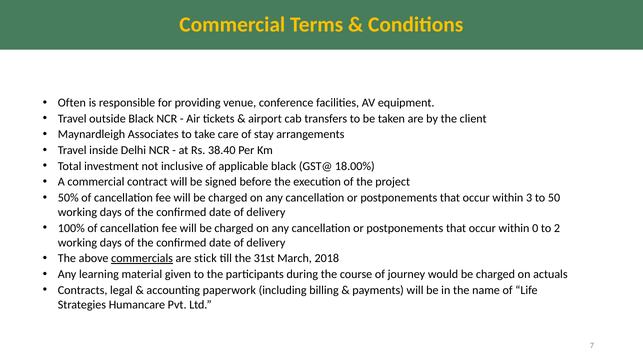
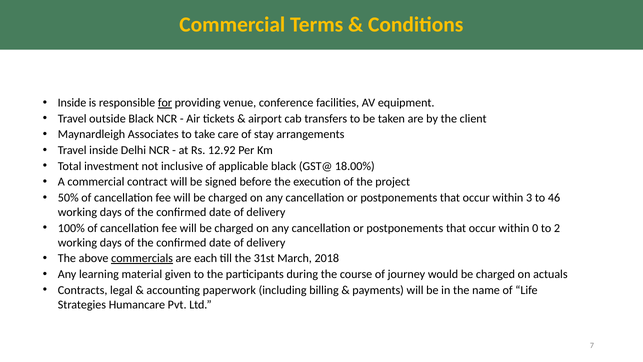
Often at (72, 103): Often -> Inside
for underline: none -> present
38.40: 38.40 -> 12.92
50: 50 -> 46
stick: stick -> each
